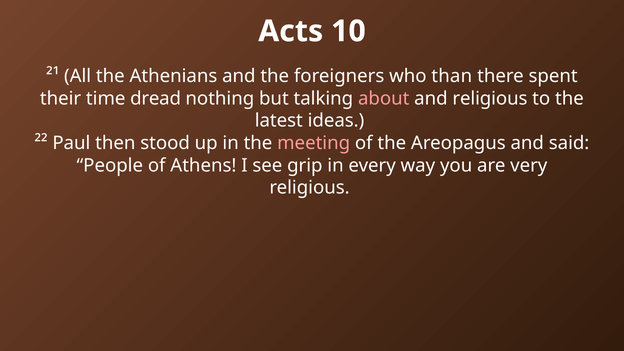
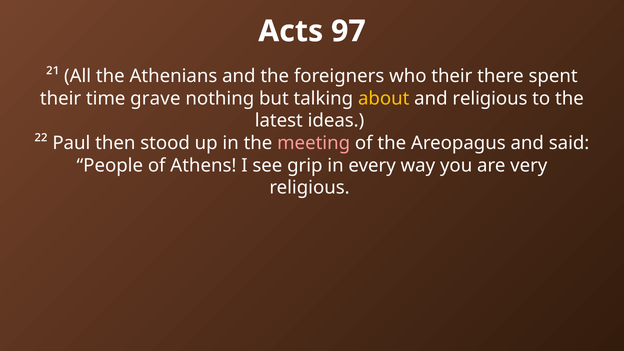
10: 10 -> 97
who than: than -> their
dread: dread -> grave
about colour: pink -> yellow
